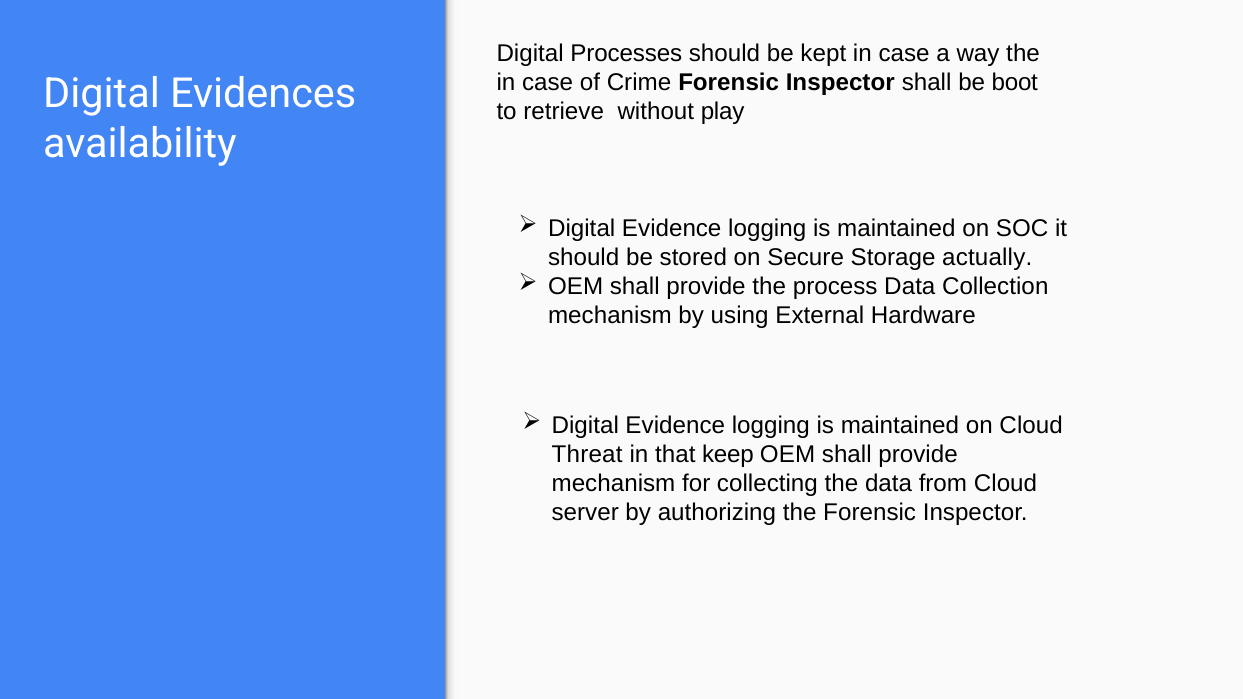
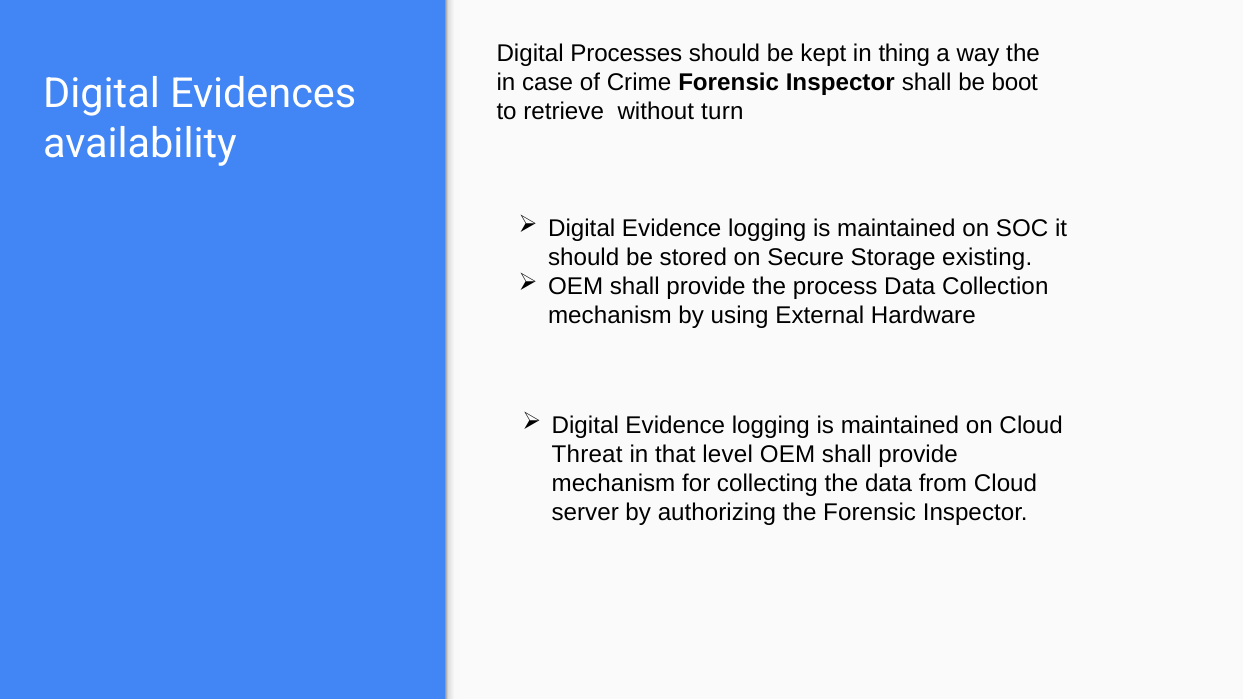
kept in case: case -> thing
play: play -> turn
actually: actually -> existing
keep: keep -> level
